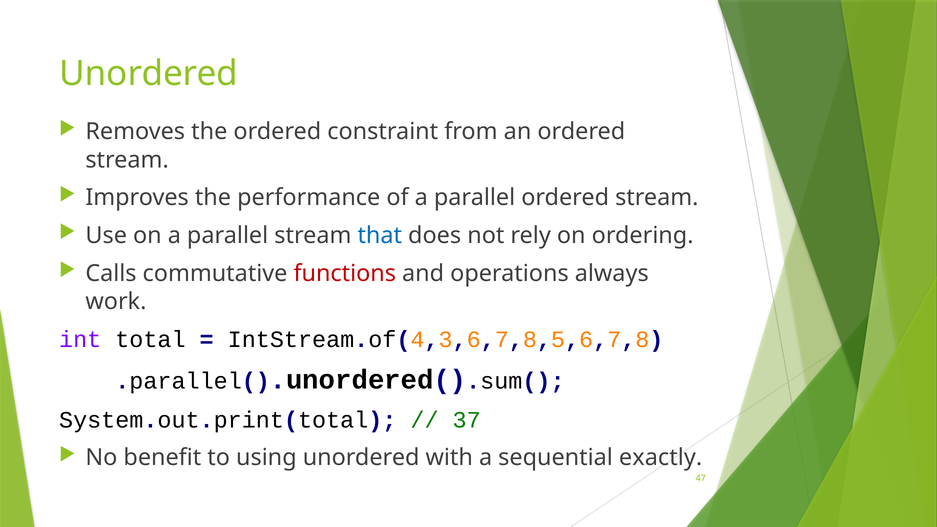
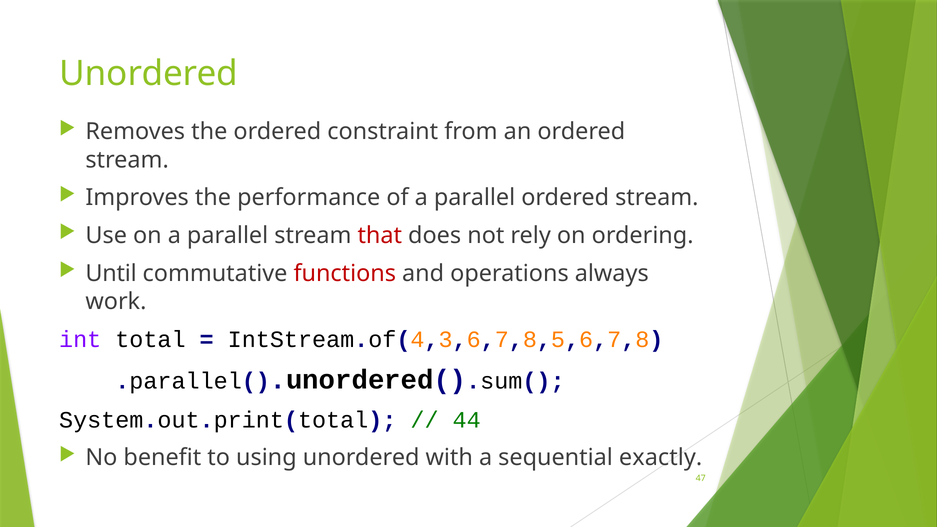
that colour: blue -> red
Calls: Calls -> Until
37: 37 -> 44
